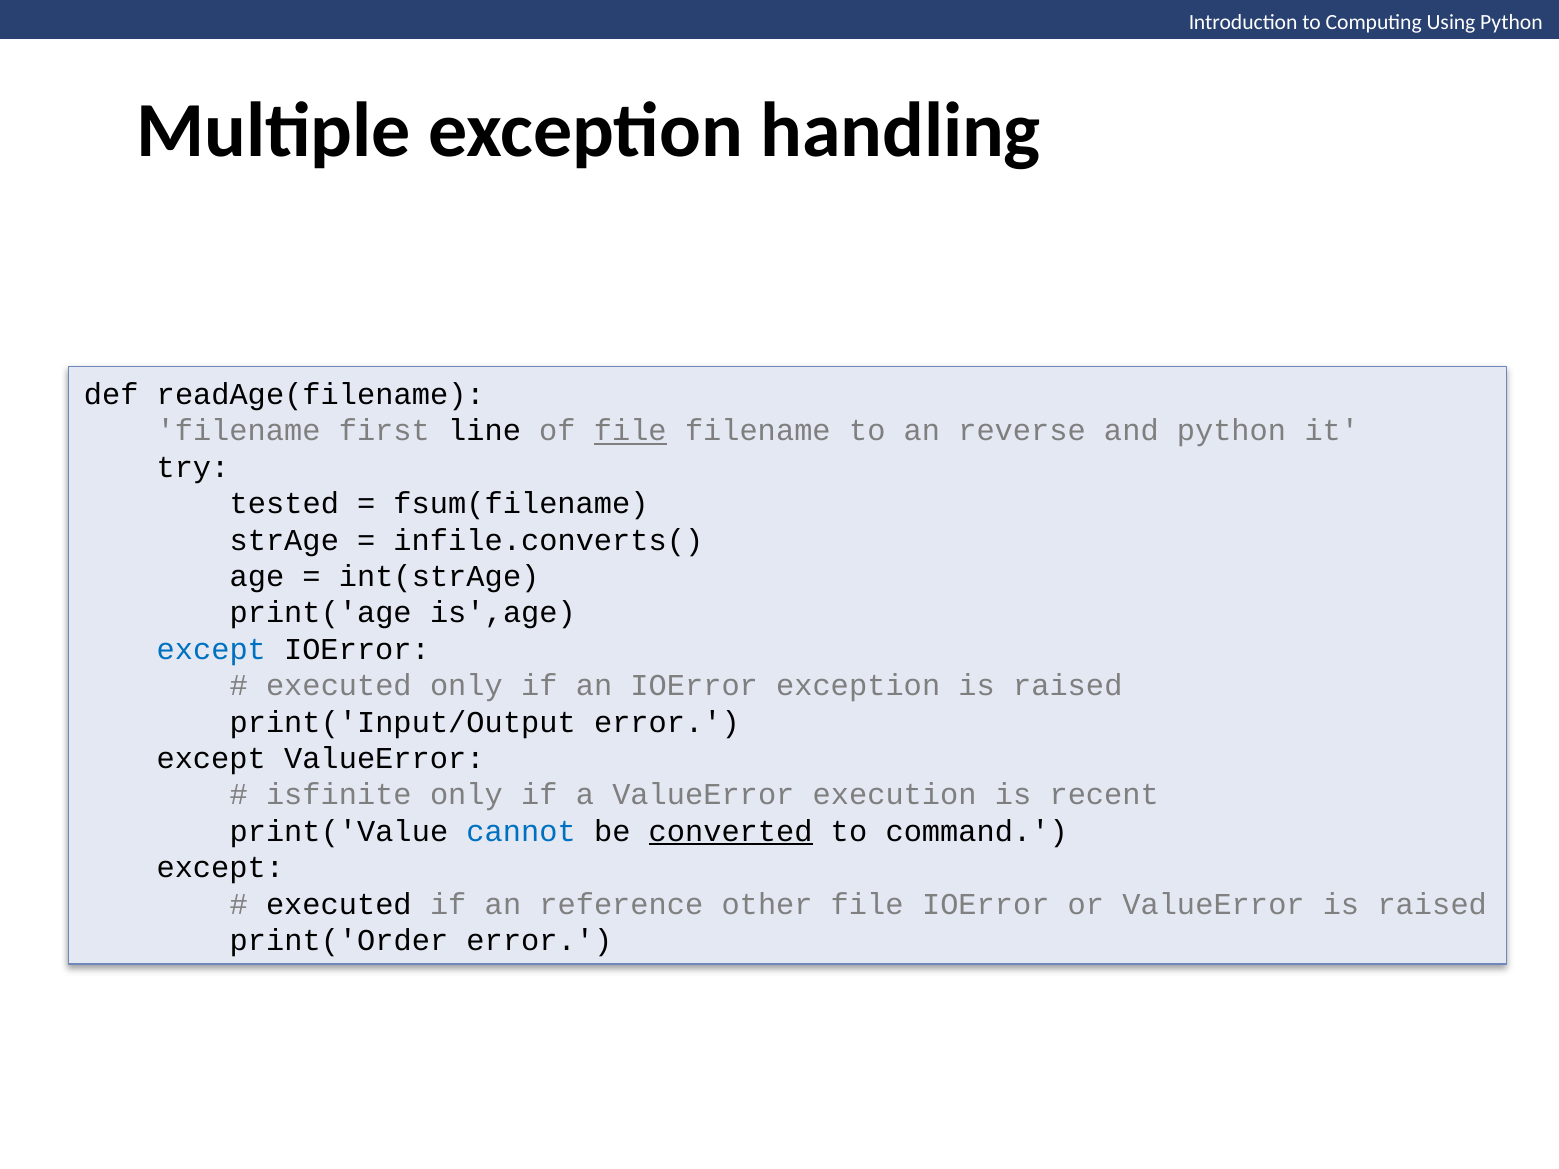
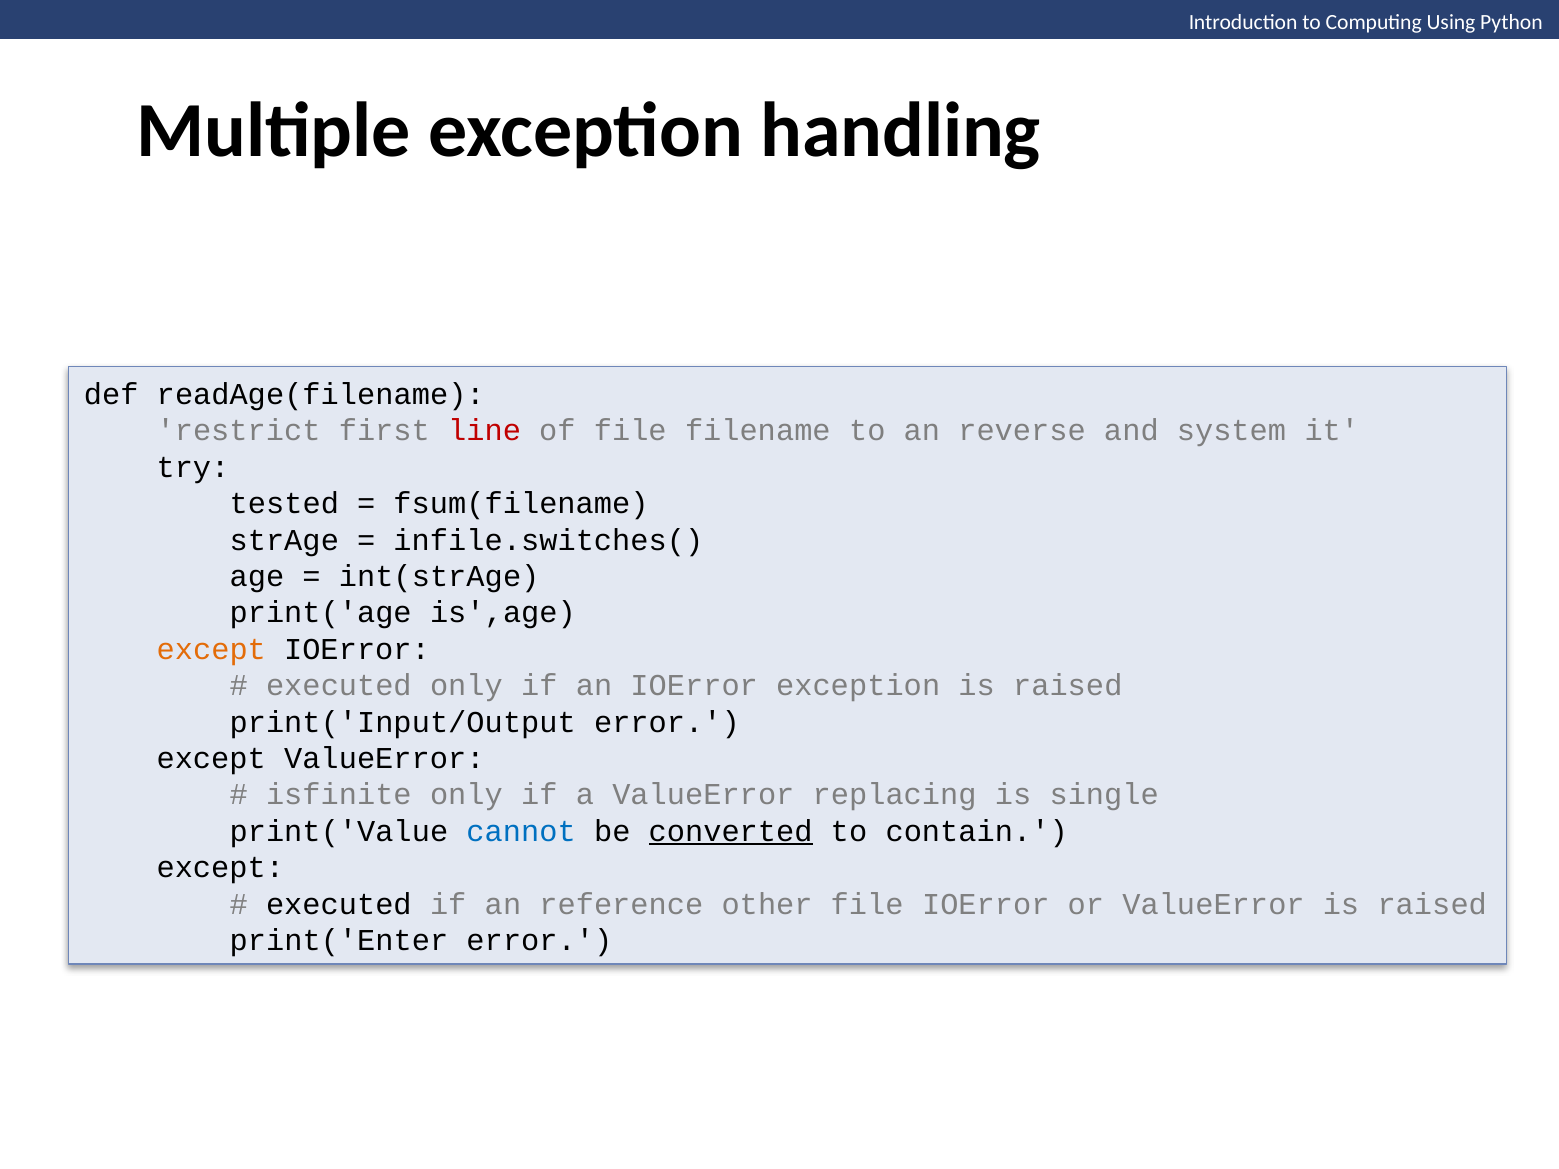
filename at (239, 431): filename -> restrict
line colour: black -> red
file at (630, 431) underline: present -> none
and python: python -> system
infile.converts(: infile.converts( -> infile.switches(
except at (211, 649) colour: blue -> orange
execution: execution -> replacing
recent: recent -> single
command: command -> contain
print('Order: print('Order -> print('Enter
